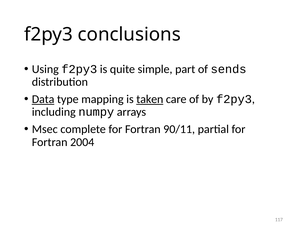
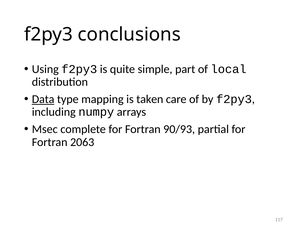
sends: sends -> local
taken underline: present -> none
90/11: 90/11 -> 90/93
2004: 2004 -> 2063
